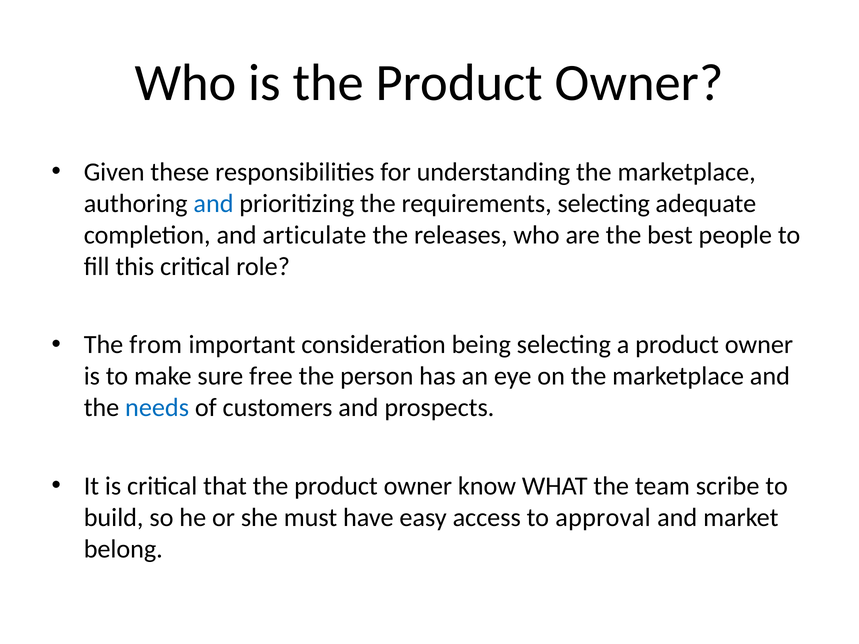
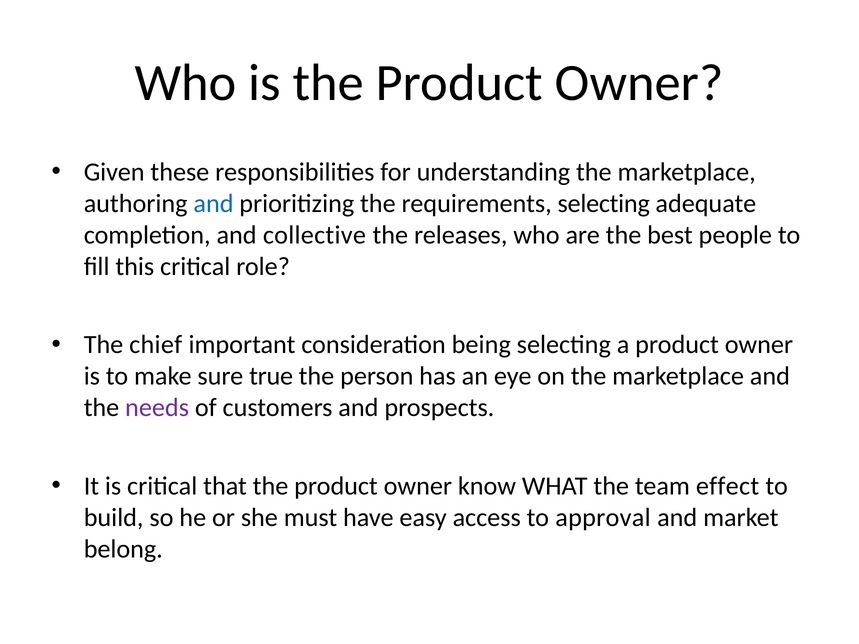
articulate: articulate -> collective
from: from -> chief
free: free -> true
needs colour: blue -> purple
scribe: scribe -> effect
